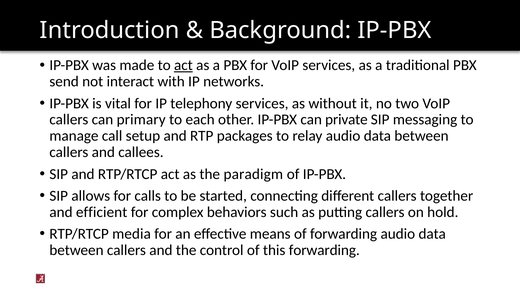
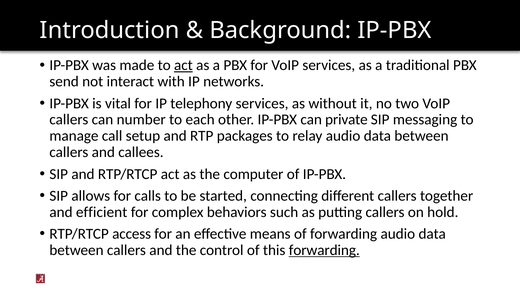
primary: primary -> number
paradigm: paradigm -> computer
media: media -> access
forwarding at (324, 251) underline: none -> present
